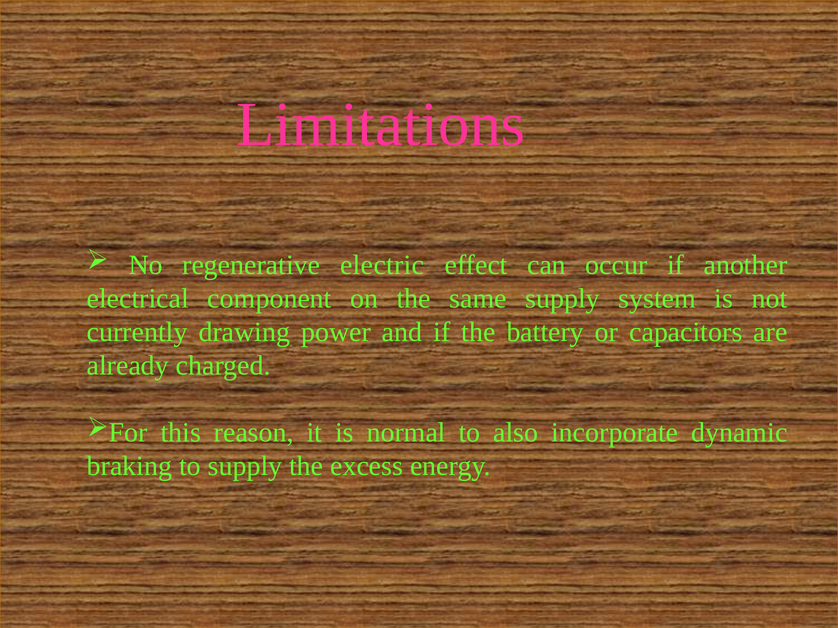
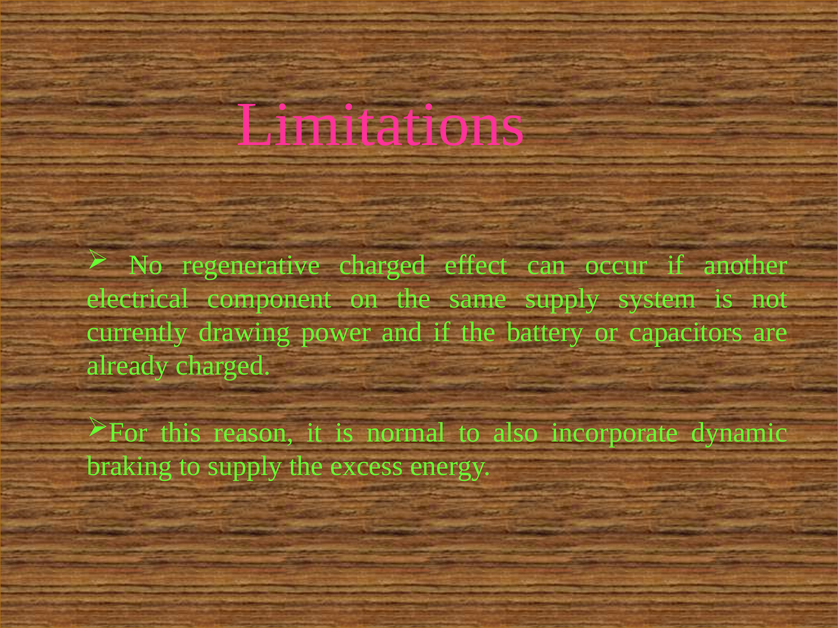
regenerative electric: electric -> charged
